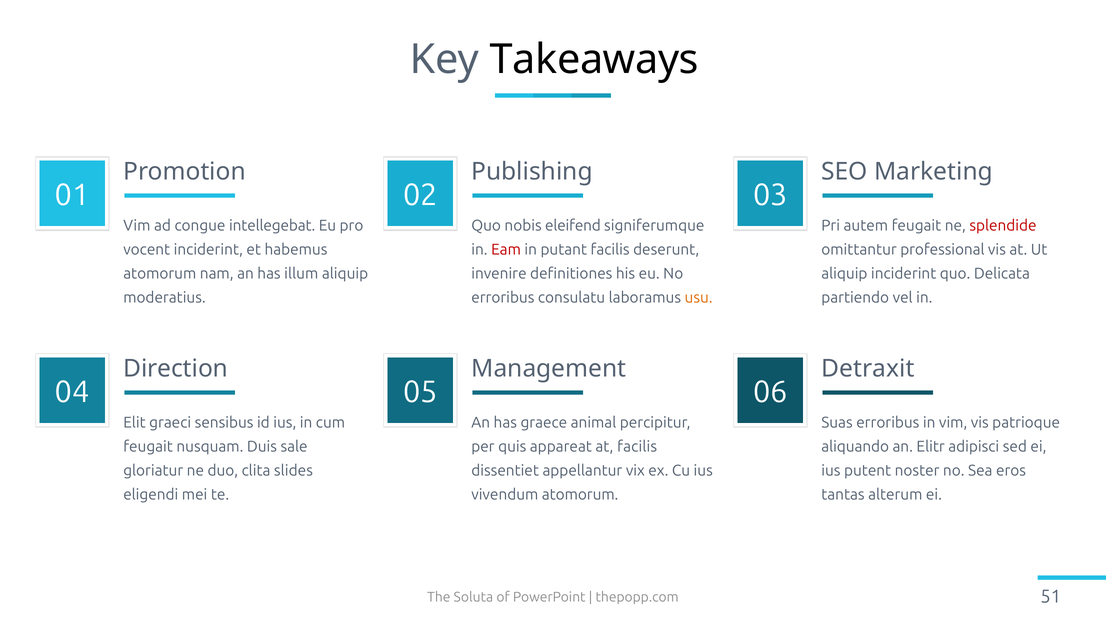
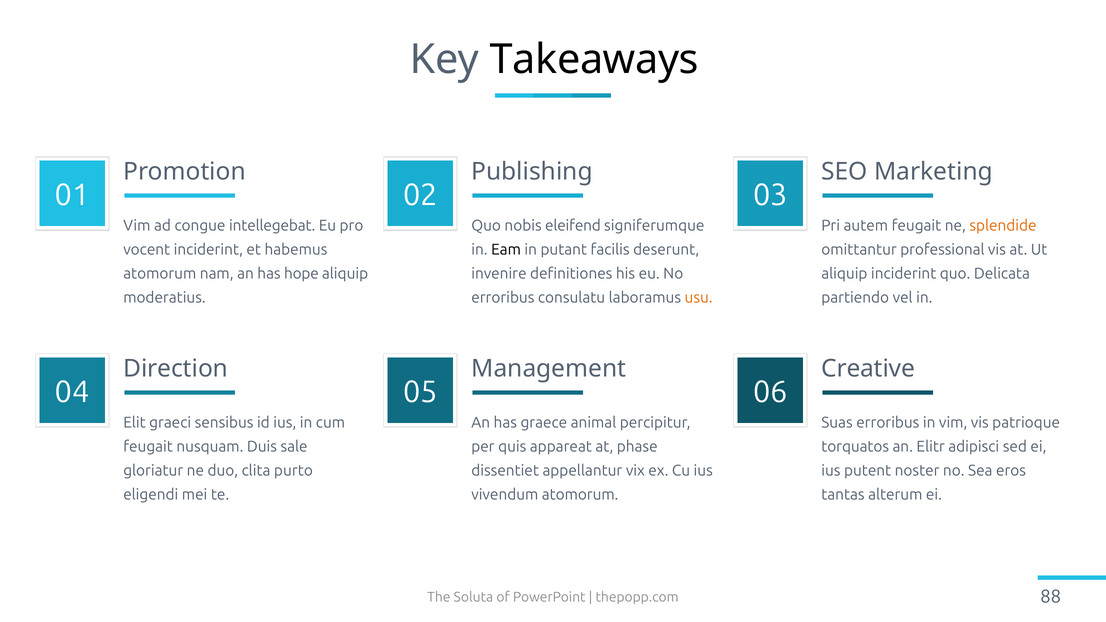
splendide colour: red -> orange
Eam colour: red -> black
illum: illum -> hope
Detraxit: Detraxit -> Creative
at facilis: facilis -> phase
aliquando: aliquando -> torquatos
slides: slides -> purto
51: 51 -> 88
